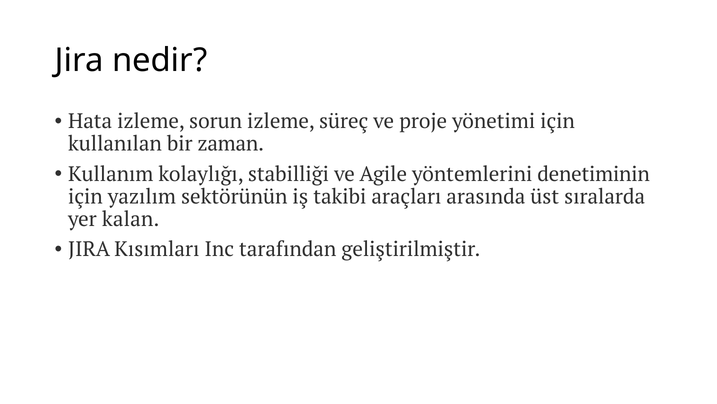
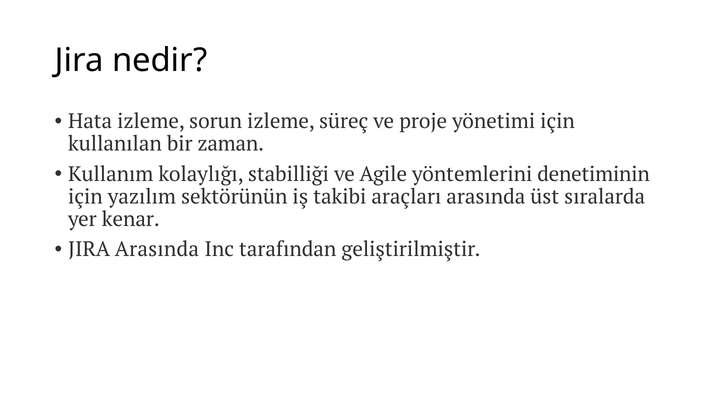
kalan: kalan -> kenar
JIRA Kısımları: Kısımları -> Arasında
